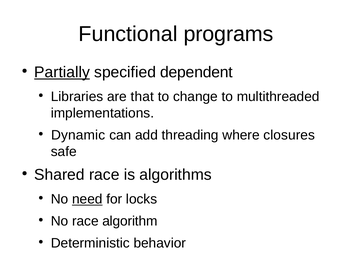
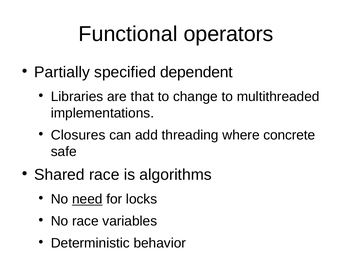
programs: programs -> operators
Partially underline: present -> none
Dynamic: Dynamic -> Closures
closures: closures -> concrete
algorithm: algorithm -> variables
